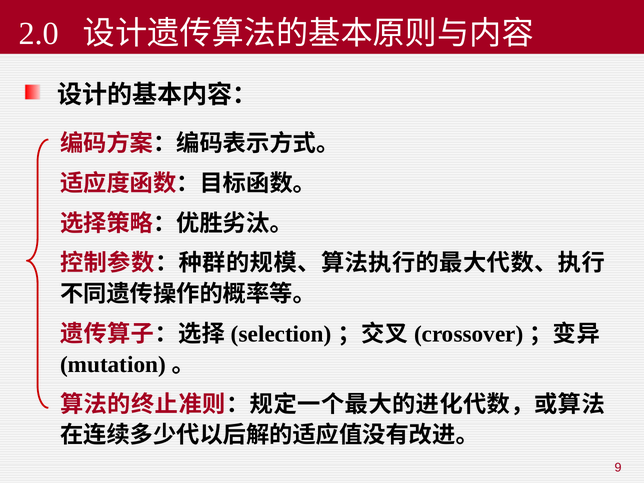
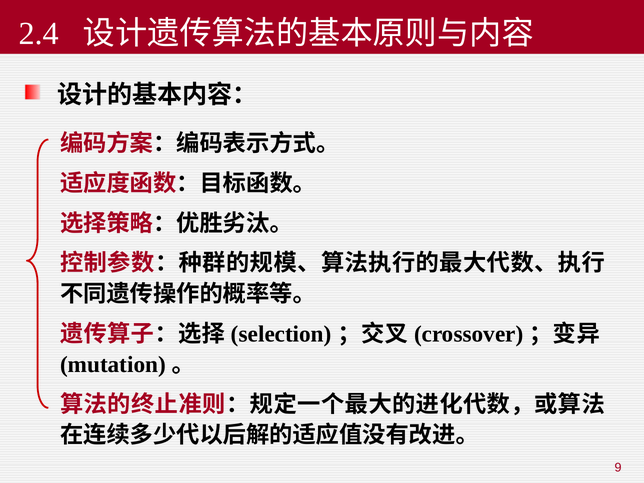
2.0: 2.0 -> 2.4
